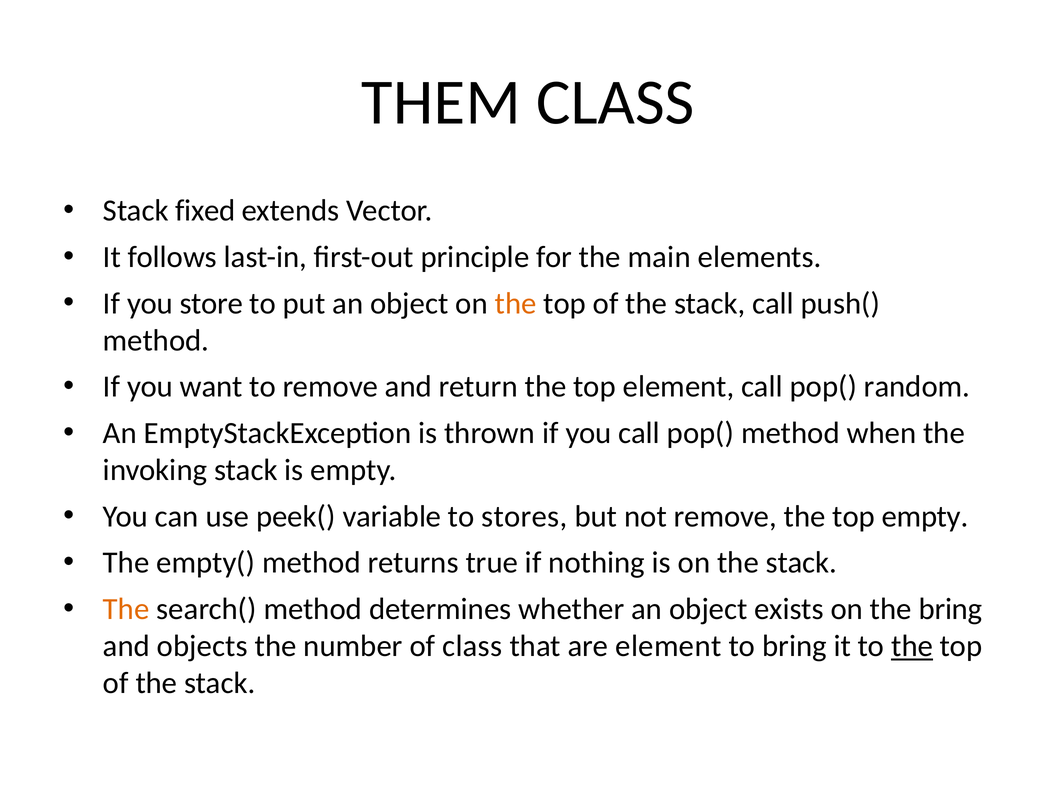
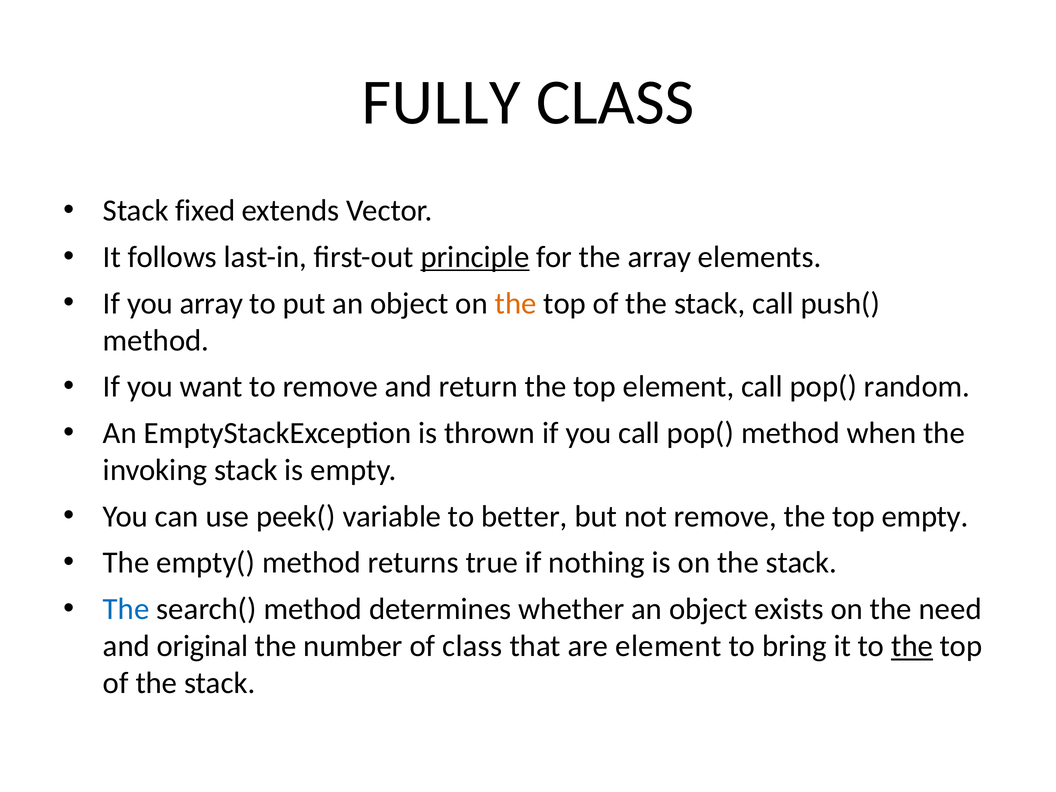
THEM: THEM -> FULLY
principle underline: none -> present
the main: main -> array
you store: store -> array
stores: stores -> better
The at (126, 609) colour: orange -> blue
the bring: bring -> need
objects: objects -> original
